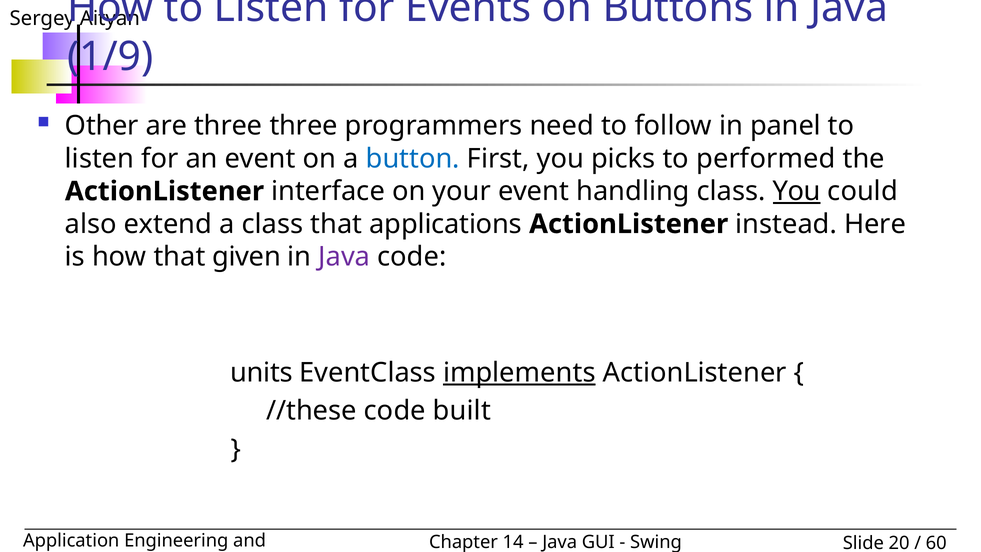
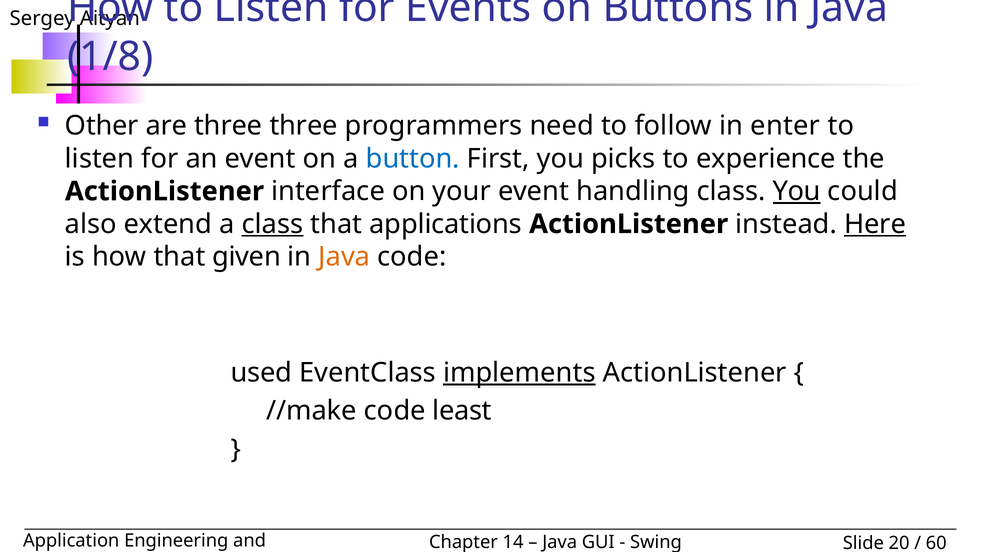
1/9: 1/9 -> 1/8
panel: panel -> enter
performed: performed -> experience
class at (273, 224) underline: none -> present
Here underline: none -> present
Java at (344, 257) colour: purple -> orange
units: units -> used
//these: //these -> //make
built: built -> least
